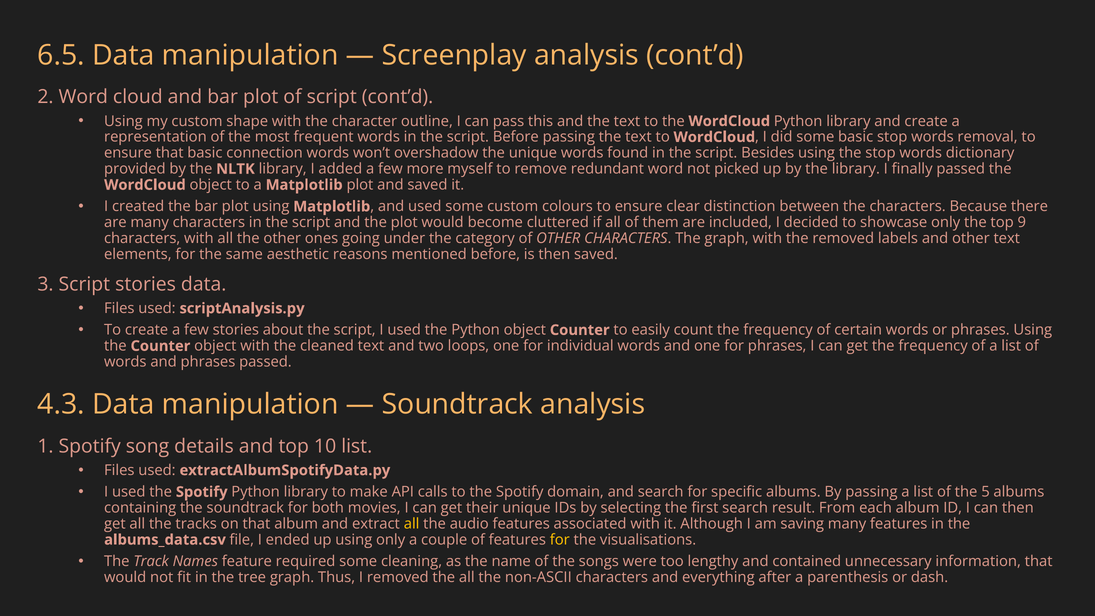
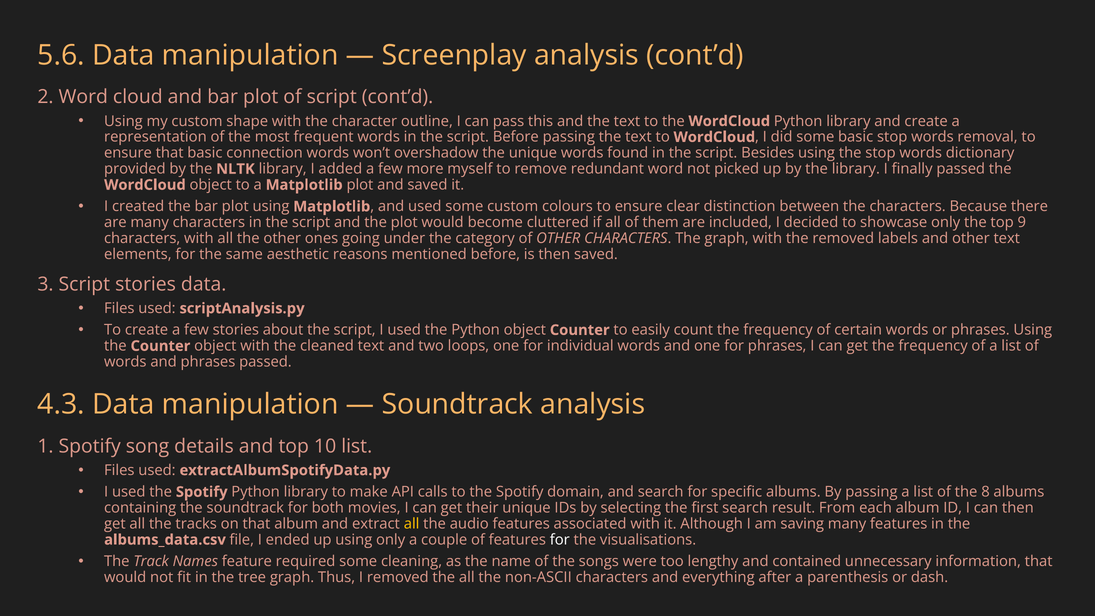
6.5: 6.5 -> 5.6
5: 5 -> 8
for at (560, 540) colour: yellow -> white
